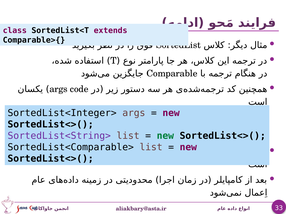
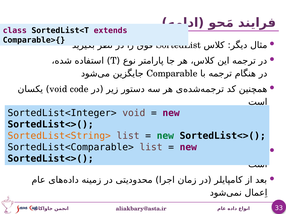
args at (59, 89): args -> void
SortedList<Integer> args: args -> void
SortedList<String> colour: purple -> orange
